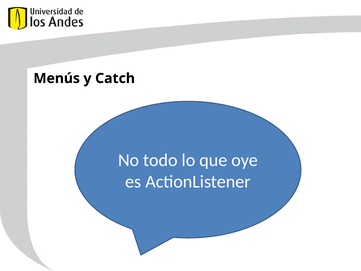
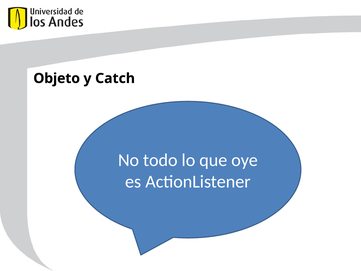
Menús: Menús -> Objeto
